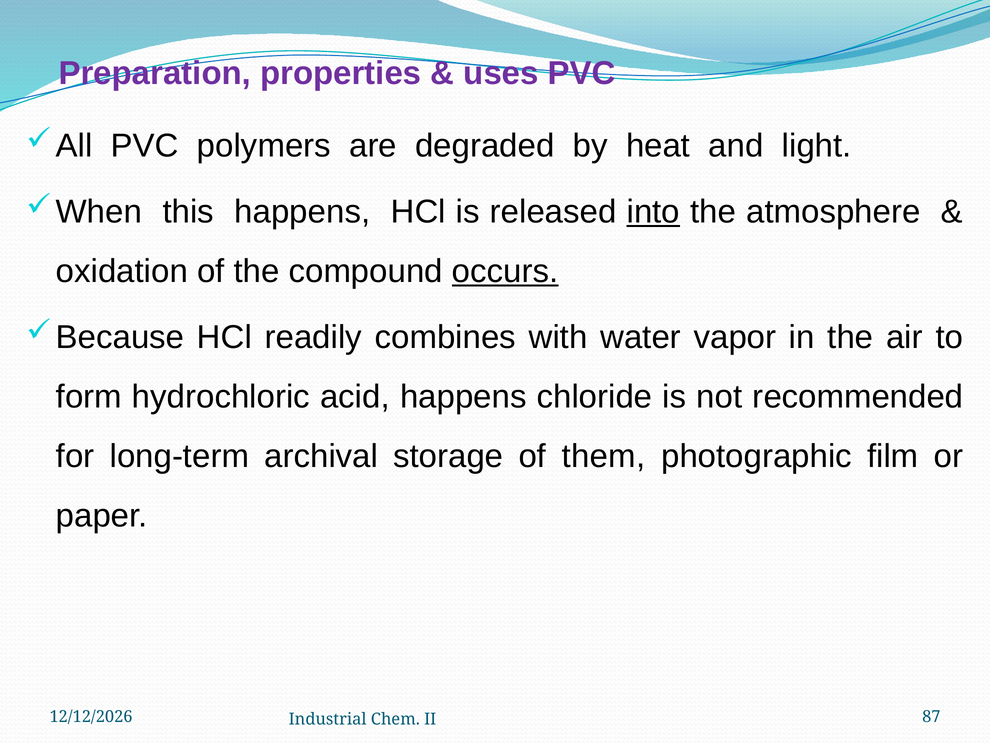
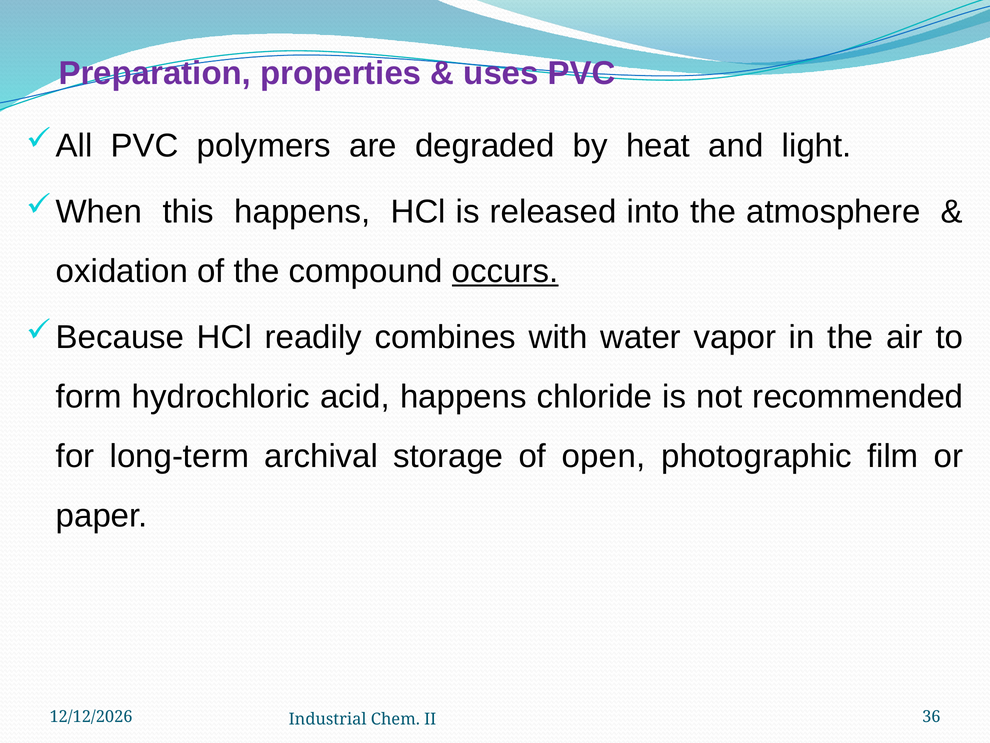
into underline: present -> none
them: them -> open
87: 87 -> 36
